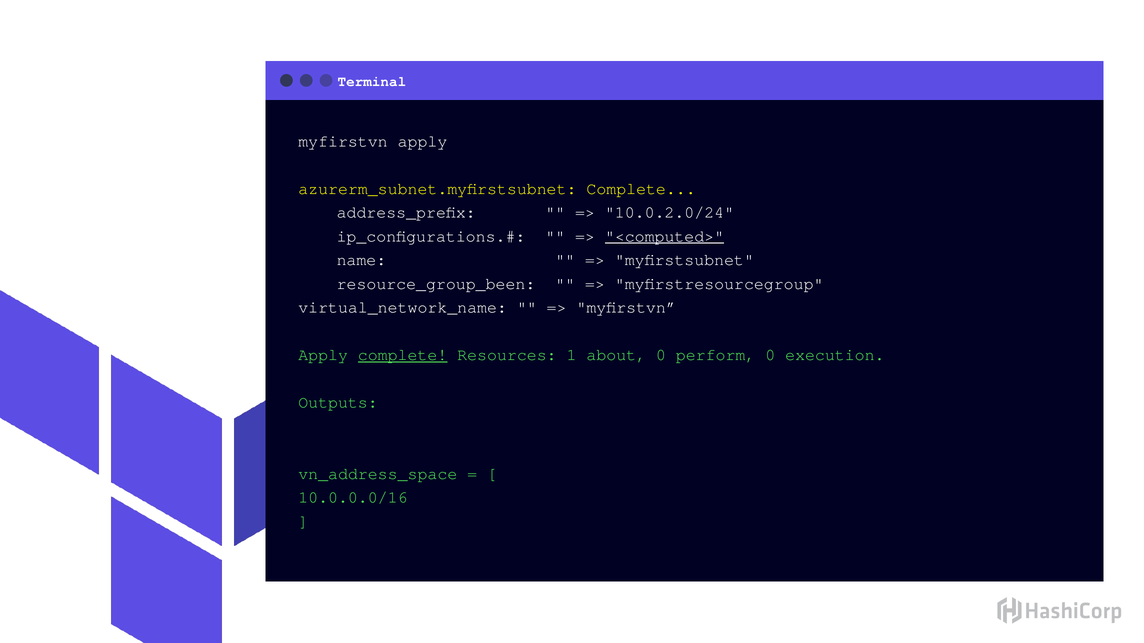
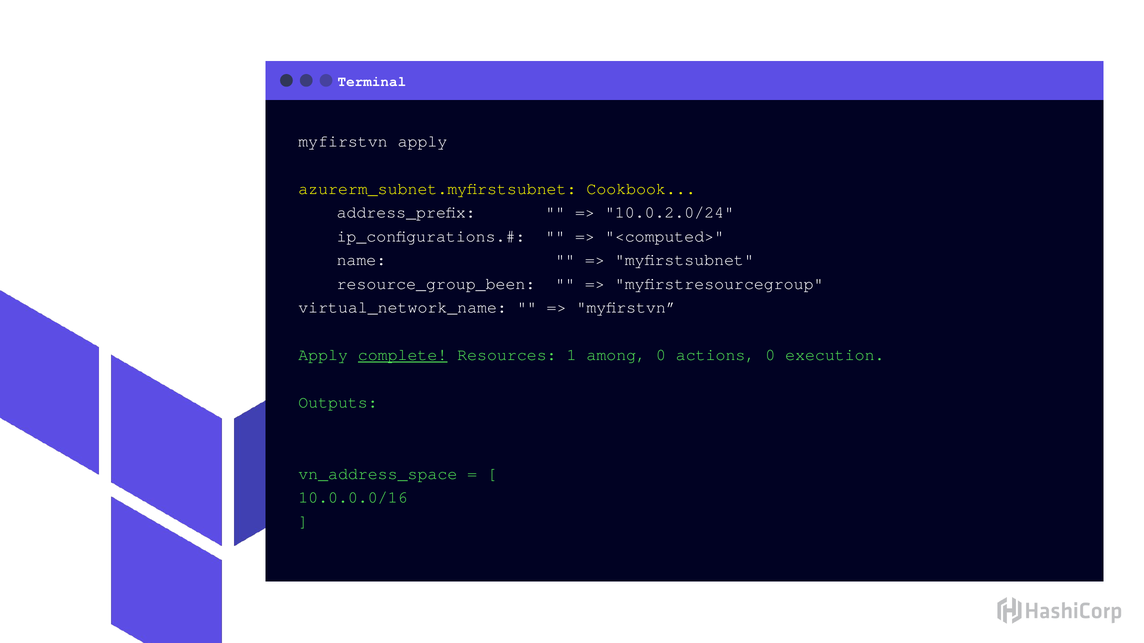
azurerm_subnet.myfirstsubnet Complete: Complete -> Cookbook
<computed> underline: present -> none
about: about -> among
perform: perform -> actions
